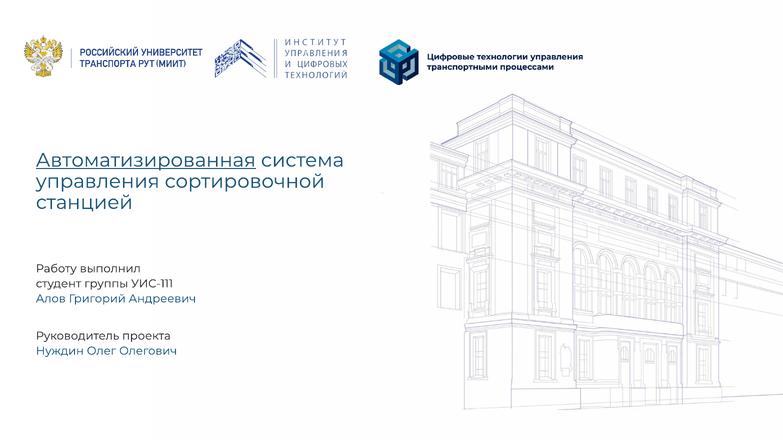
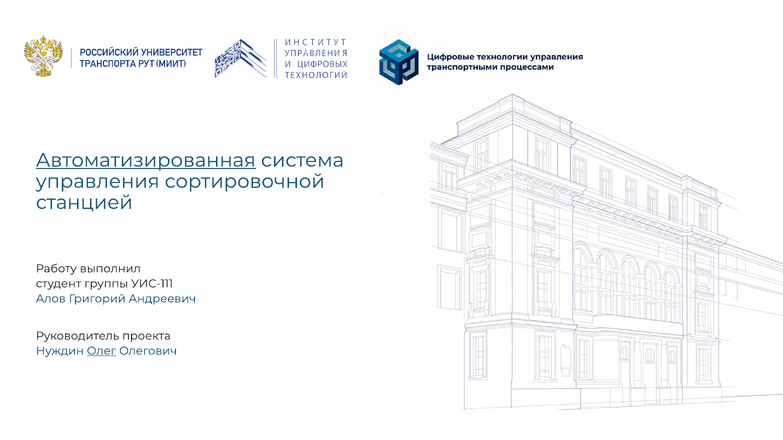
Олег underline: none -> present
